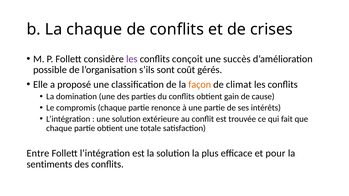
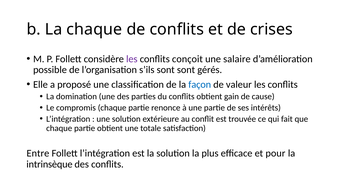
succès: succès -> salaire
sont coût: coût -> sont
façon colour: orange -> blue
climat: climat -> valeur
sentiments: sentiments -> intrinsèque
